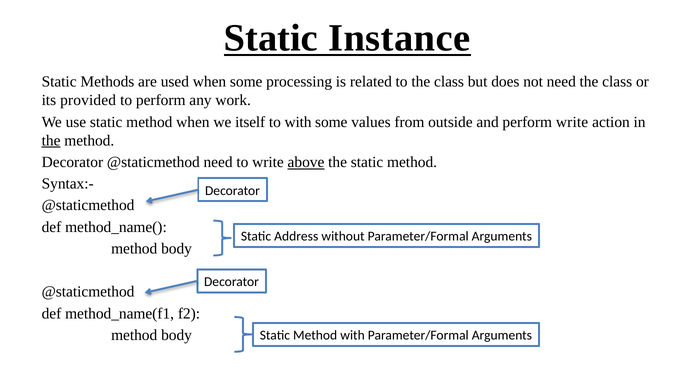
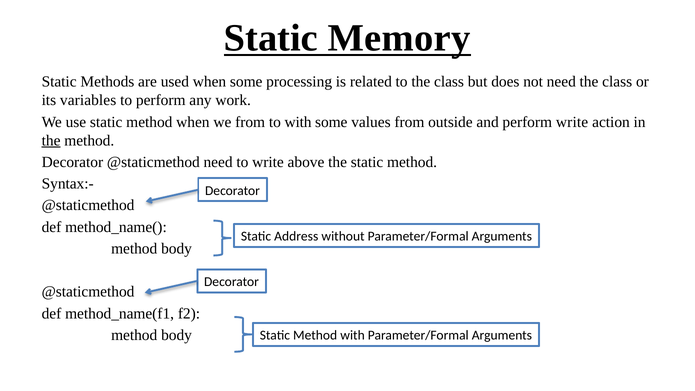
Instance: Instance -> Memory
provided: provided -> variables
we itself: itself -> from
above underline: present -> none
